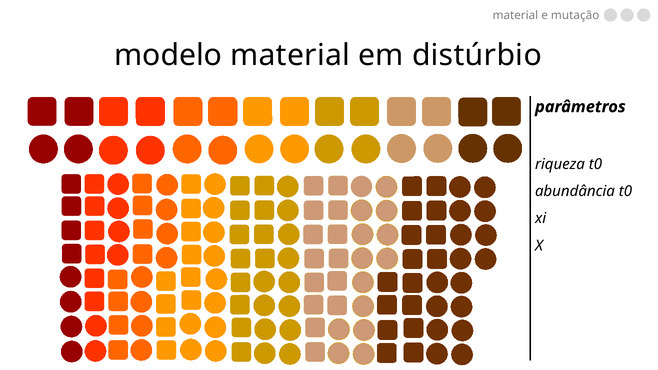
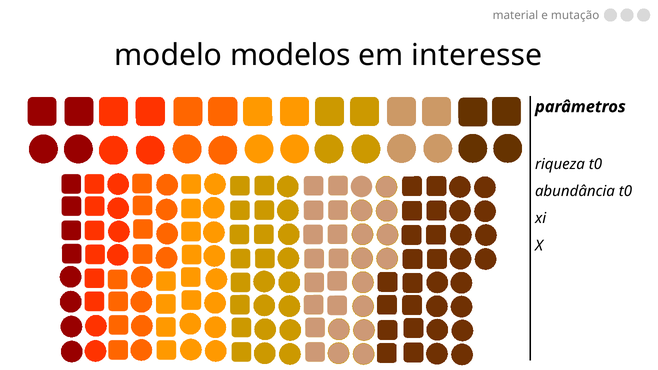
modelo material: material -> modelos
distúrbio: distúrbio -> interesse
